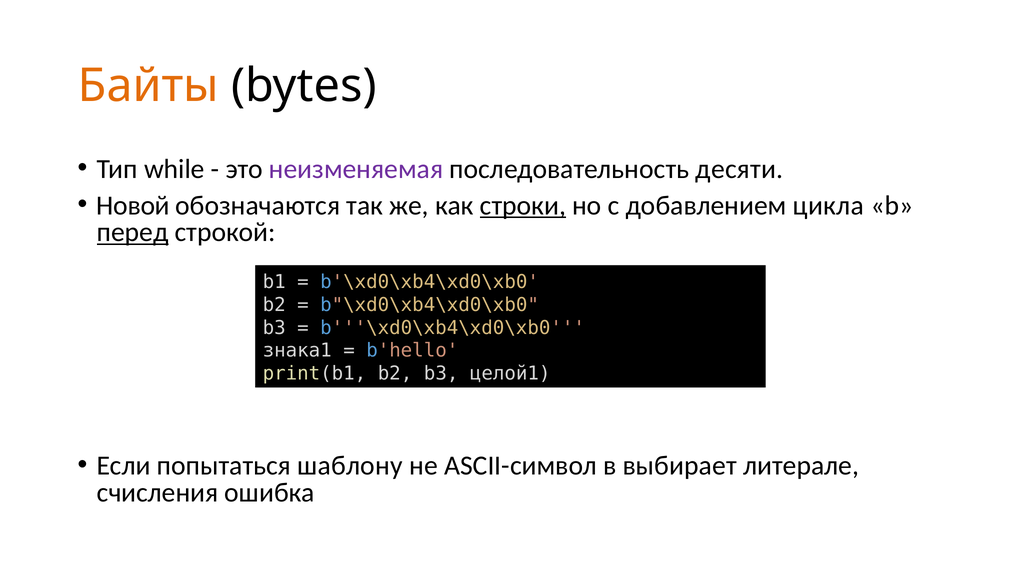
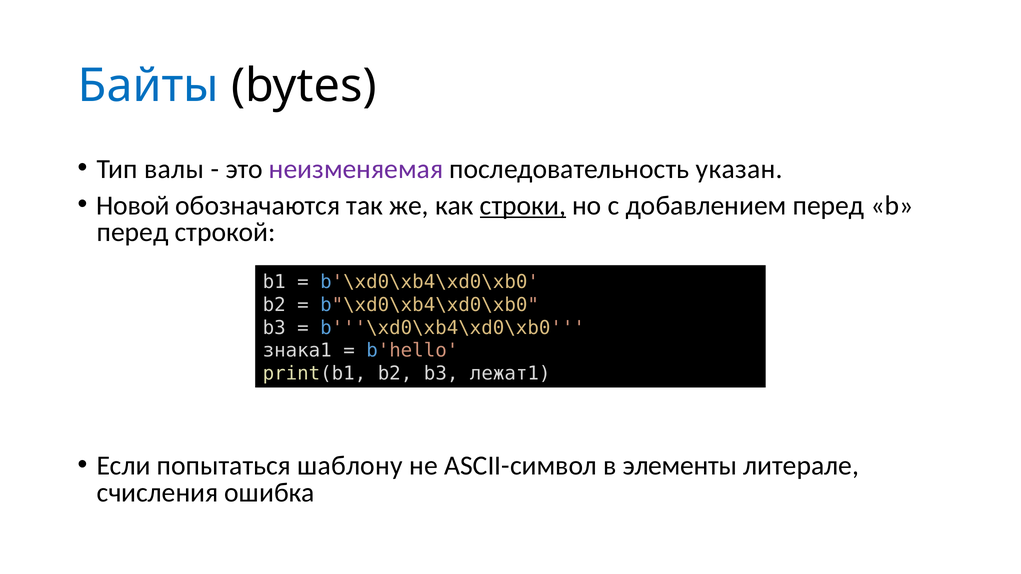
Байты colour: orange -> blue
while: while -> валы
десяти: десяти -> указан
добавлением цикла: цикла -> перед
перед at (133, 232) underline: present -> none
целой1: целой1 -> лежат1
выбирает: выбирает -> элементы
